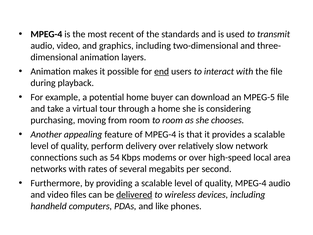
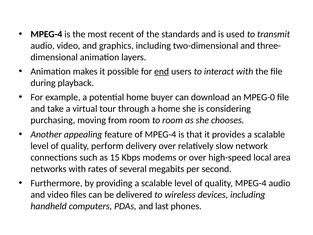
MPEG-5: MPEG-5 -> MPEG-0
54: 54 -> 15
delivered underline: present -> none
like: like -> last
